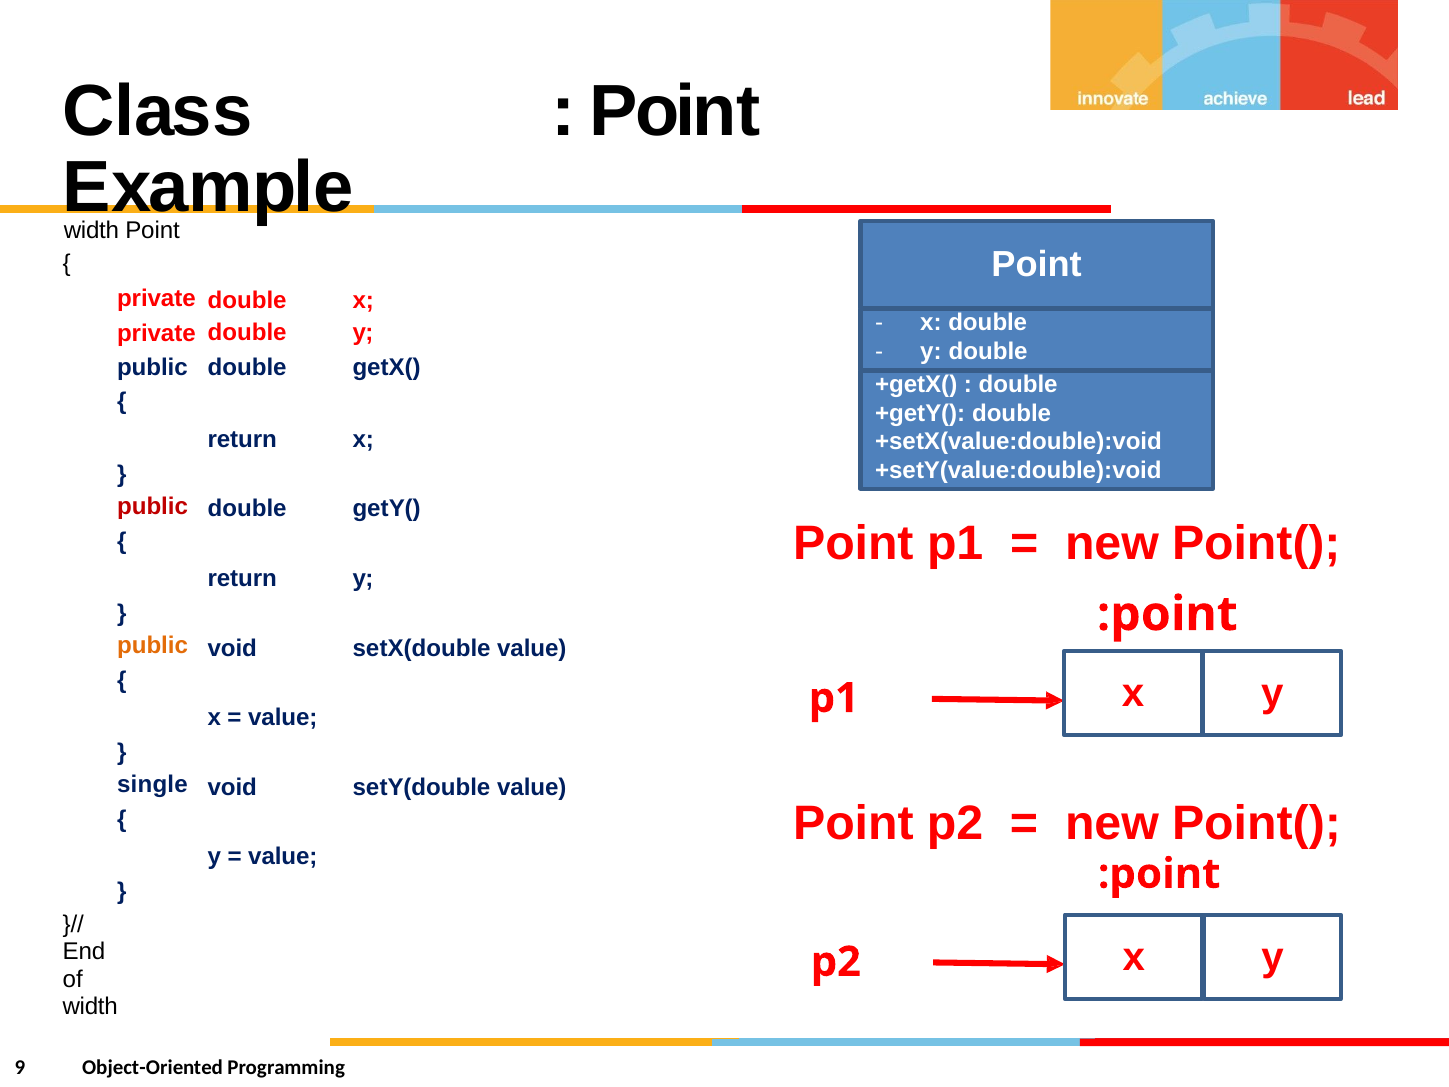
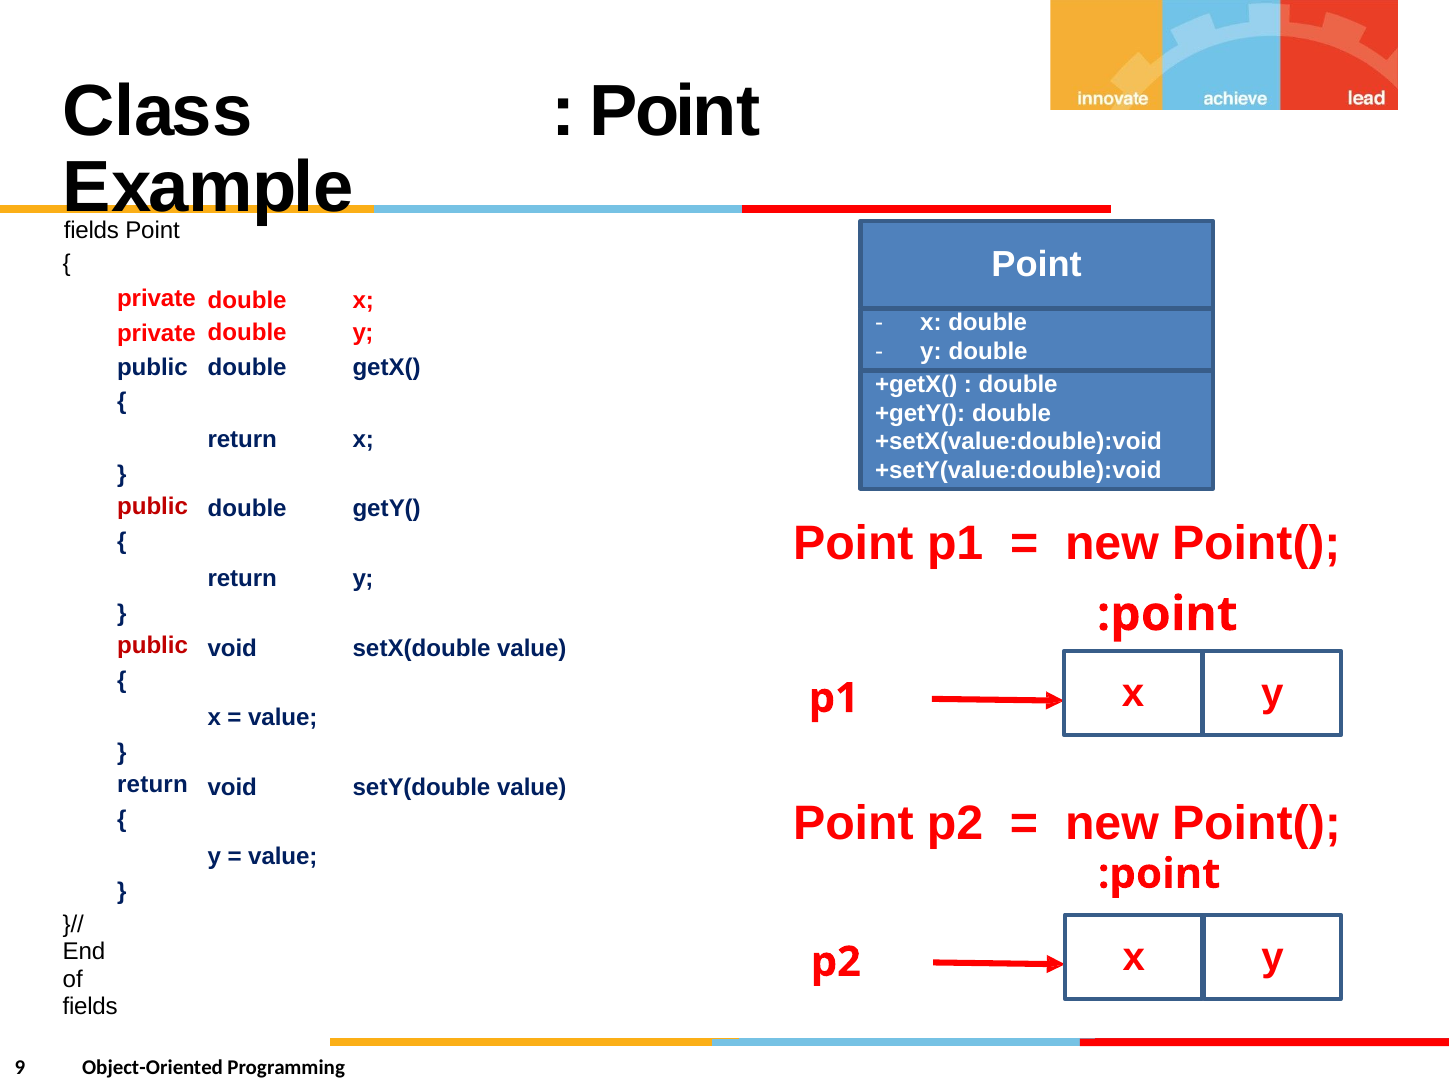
width at (91, 231): width -> fields
public at (153, 646) colour: orange -> red
single at (152, 785): single -> return
width at (90, 1007): width -> fields
